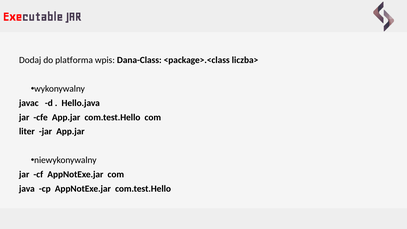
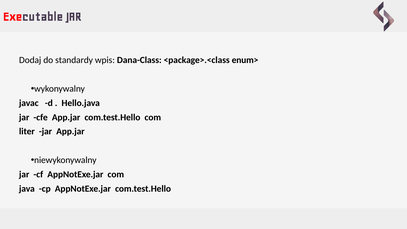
platforma: platforma -> standardy
liczba>: liczba> -> enum>
